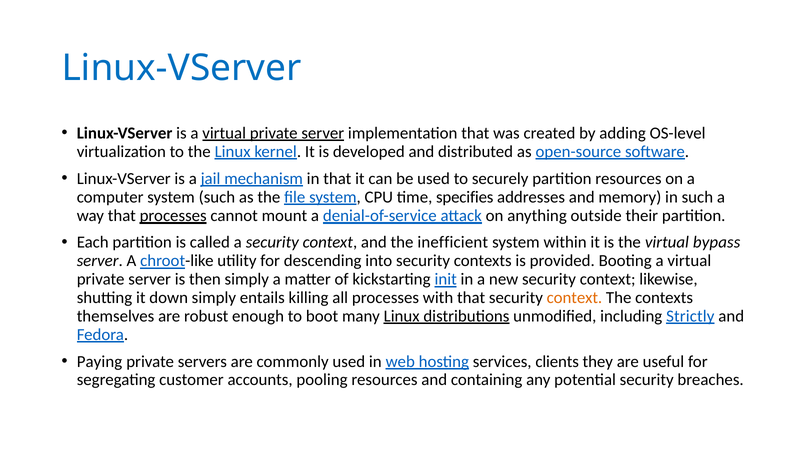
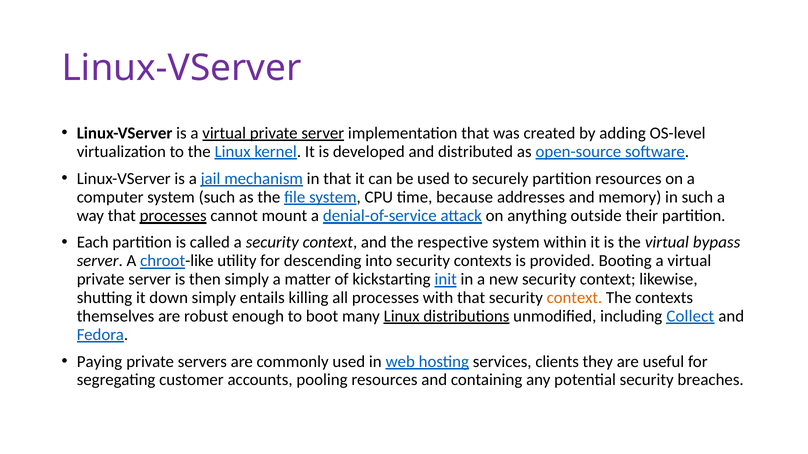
Linux-VServer at (182, 68) colour: blue -> purple
specifies: specifies -> because
inefficient: inefficient -> respective
Strictly: Strictly -> Collect
